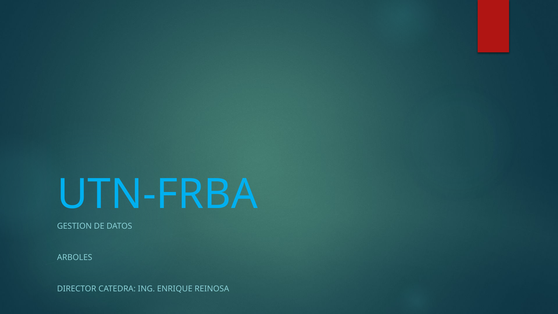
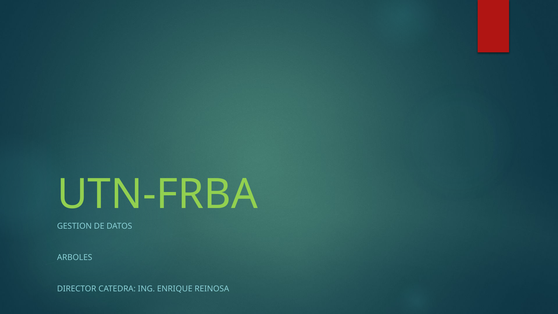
UTN-FRBA colour: light blue -> light green
